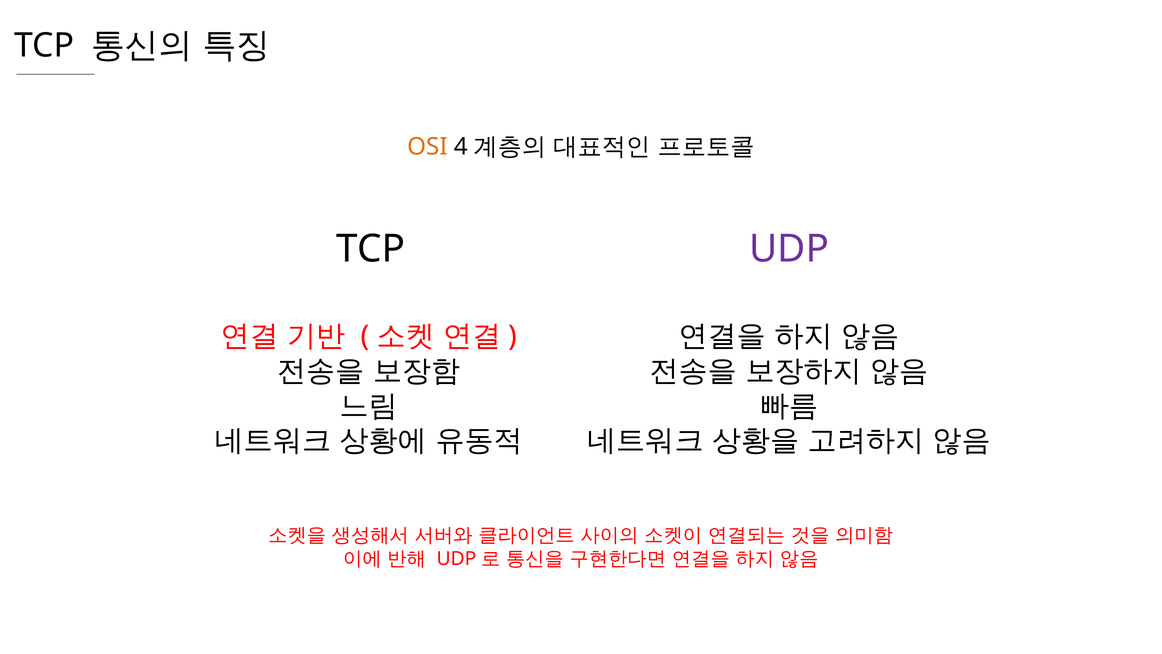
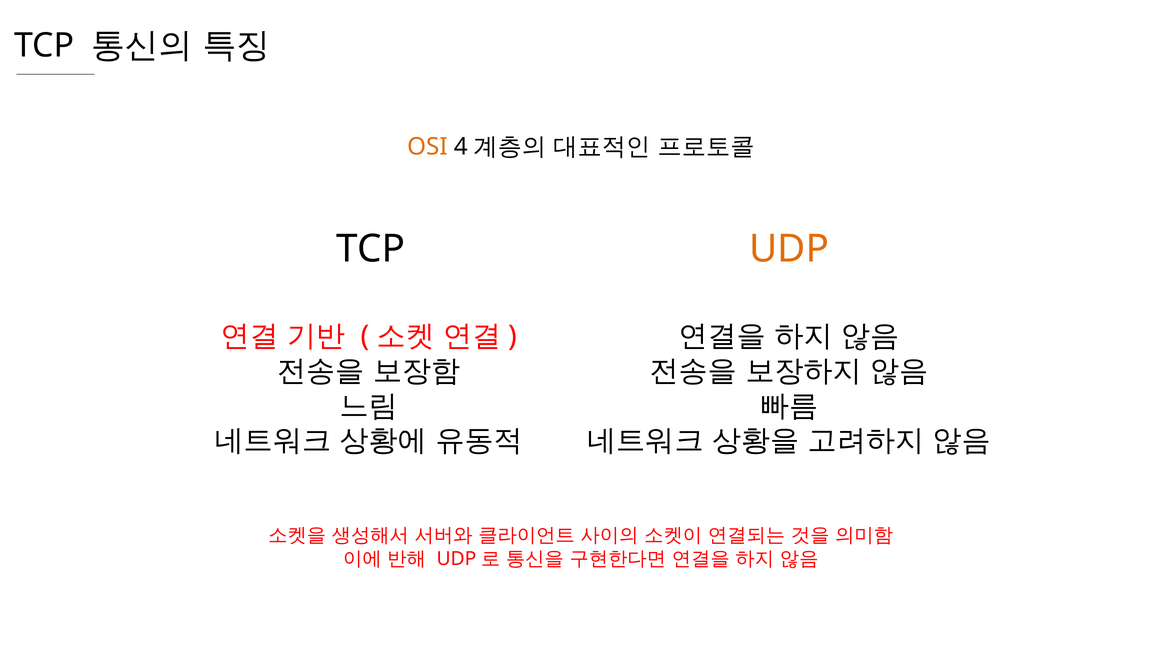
UDP colour: purple -> orange
